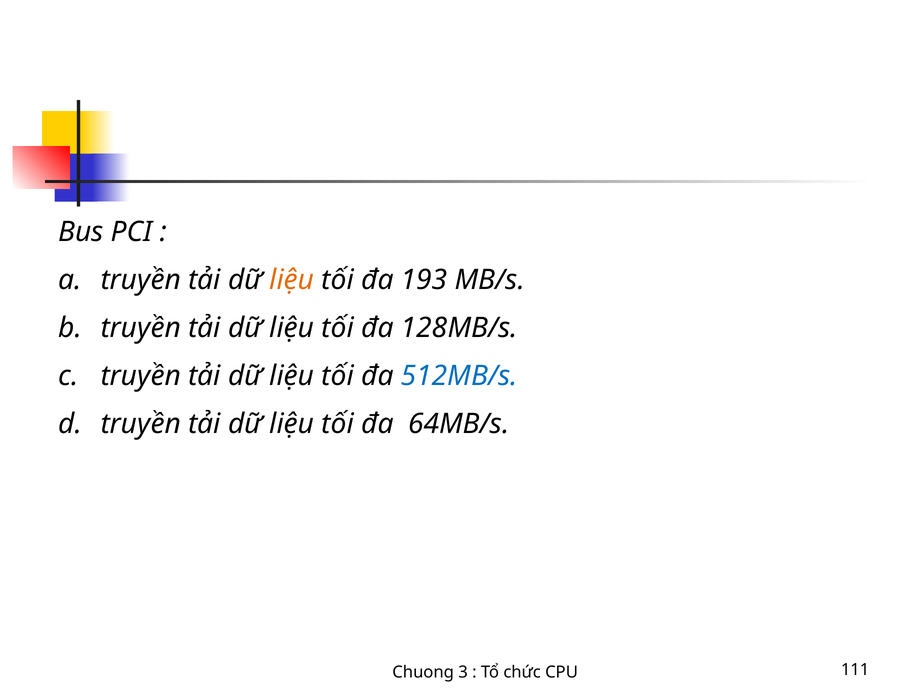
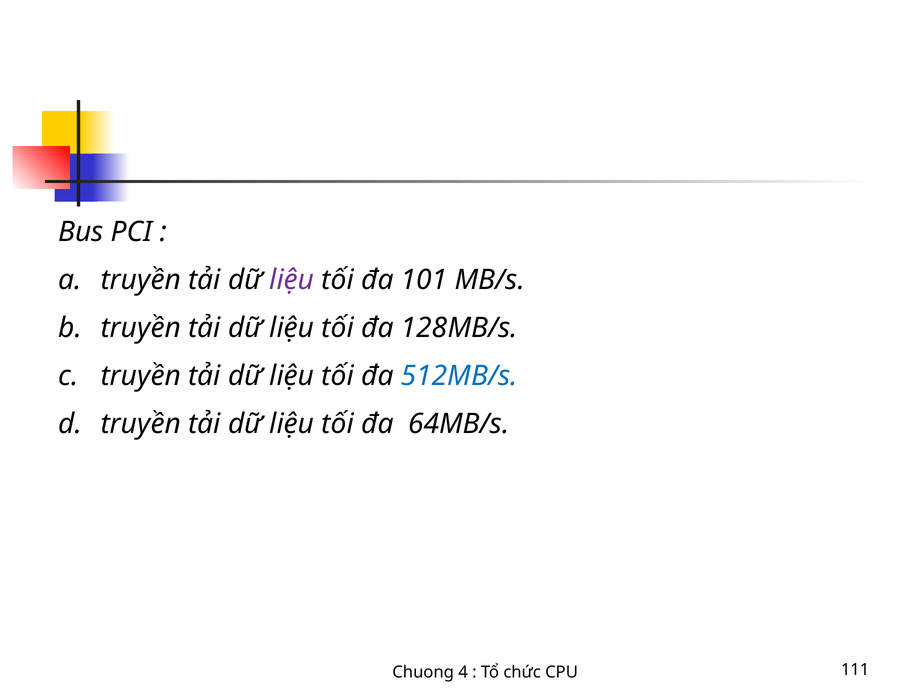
liệu at (292, 280) colour: orange -> purple
193: 193 -> 101
3: 3 -> 4
